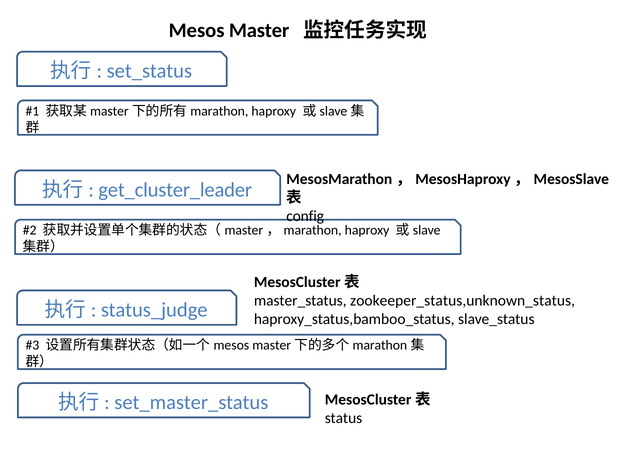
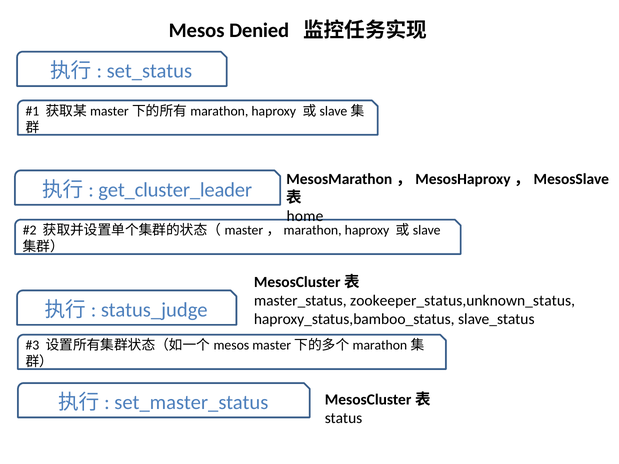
Master: Master -> Denied
config: config -> home
